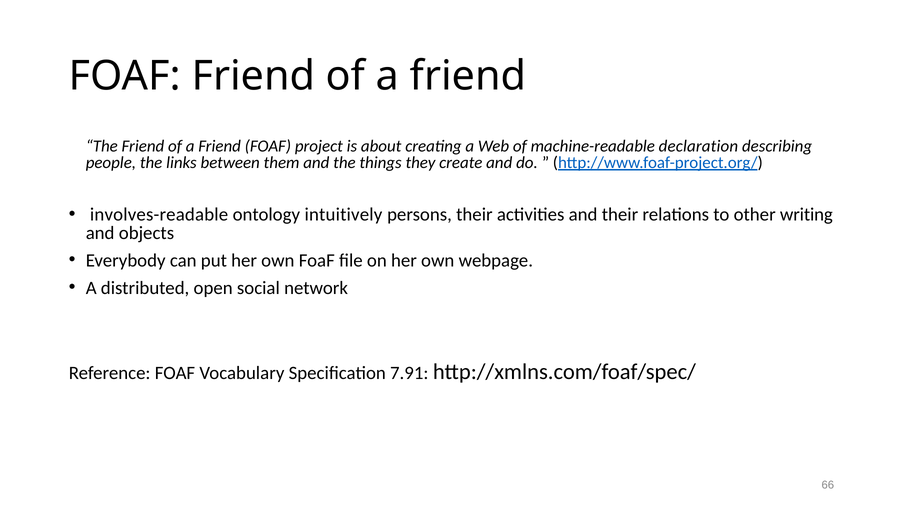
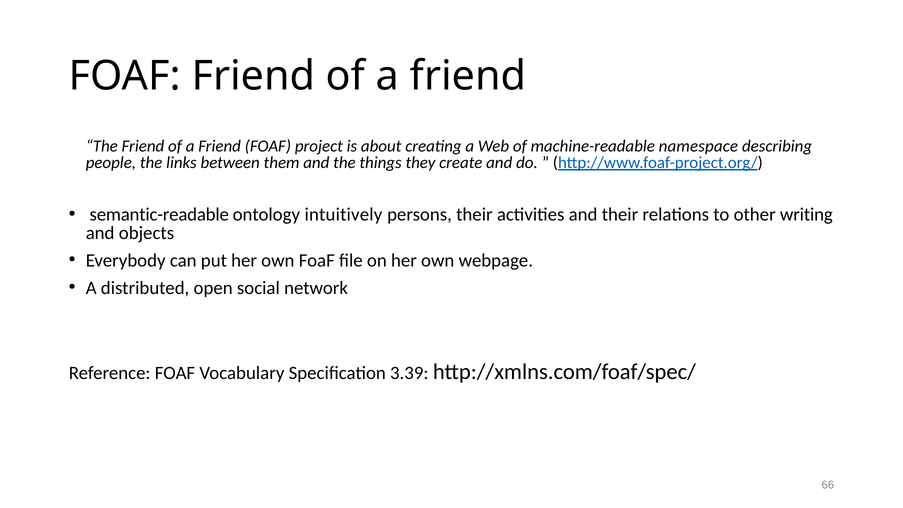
declaration: declaration -> namespace
involves-readable: involves-readable -> semantic-readable
7.91: 7.91 -> 3.39
